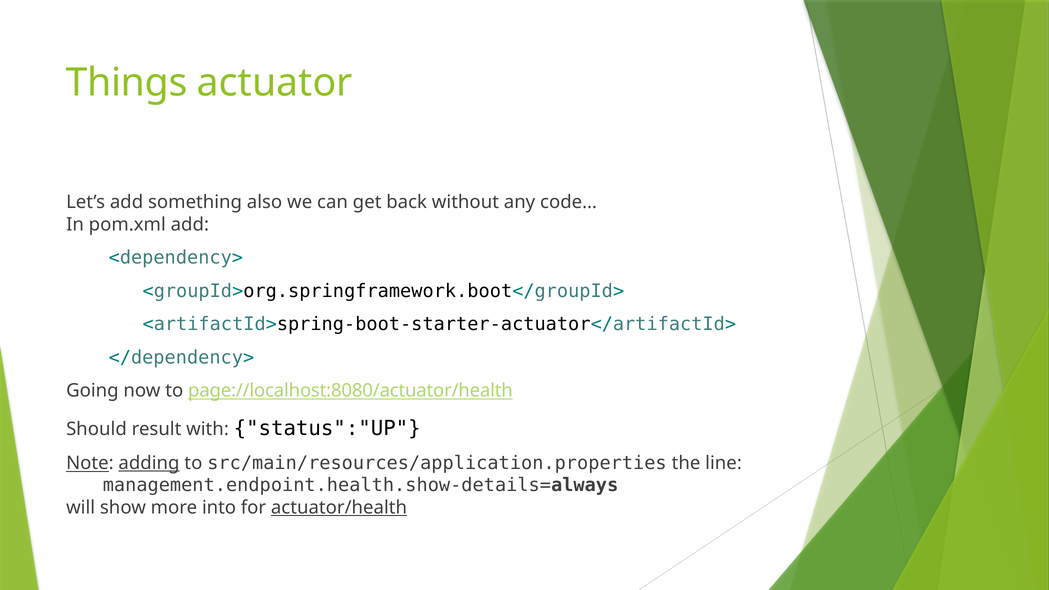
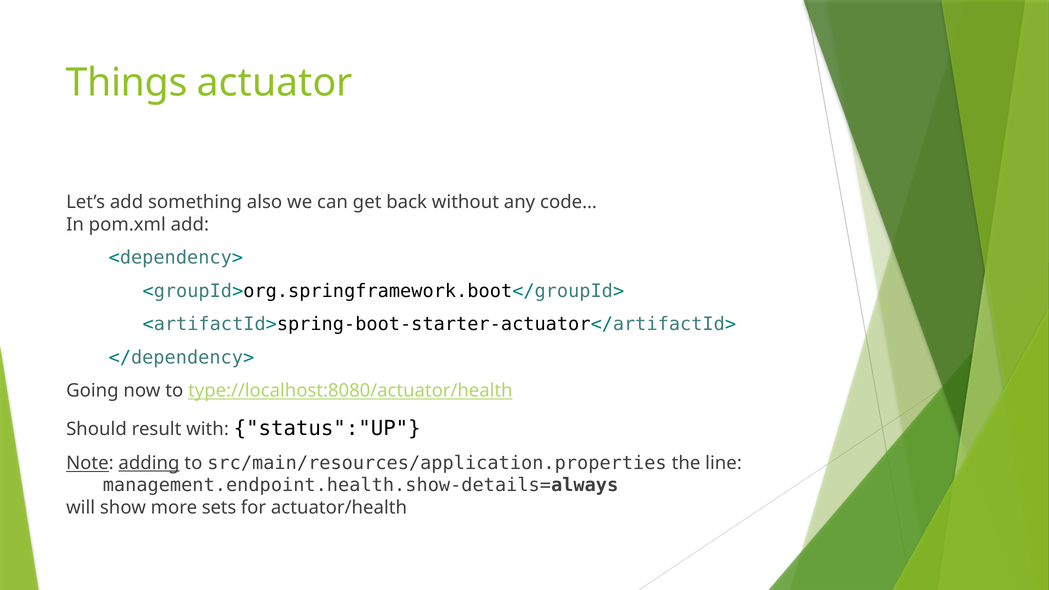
page://localhost:8080/actuator/health: page://localhost:8080/actuator/health -> type://localhost:8080/actuator/health
into: into -> sets
actuator/health underline: present -> none
